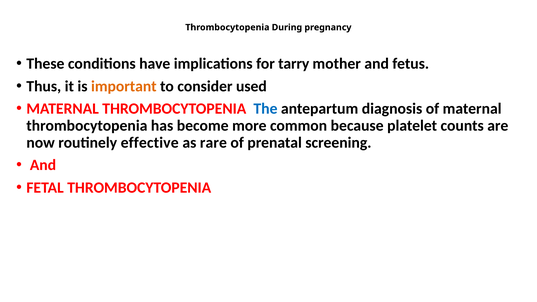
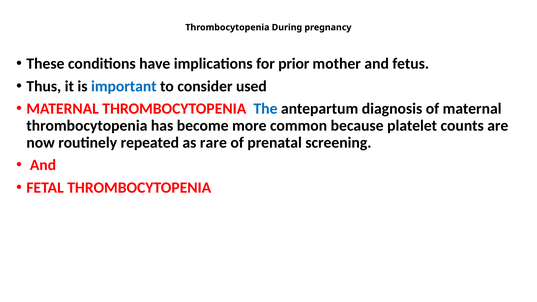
tarry: tarry -> prior
important colour: orange -> blue
effective: effective -> repeated
